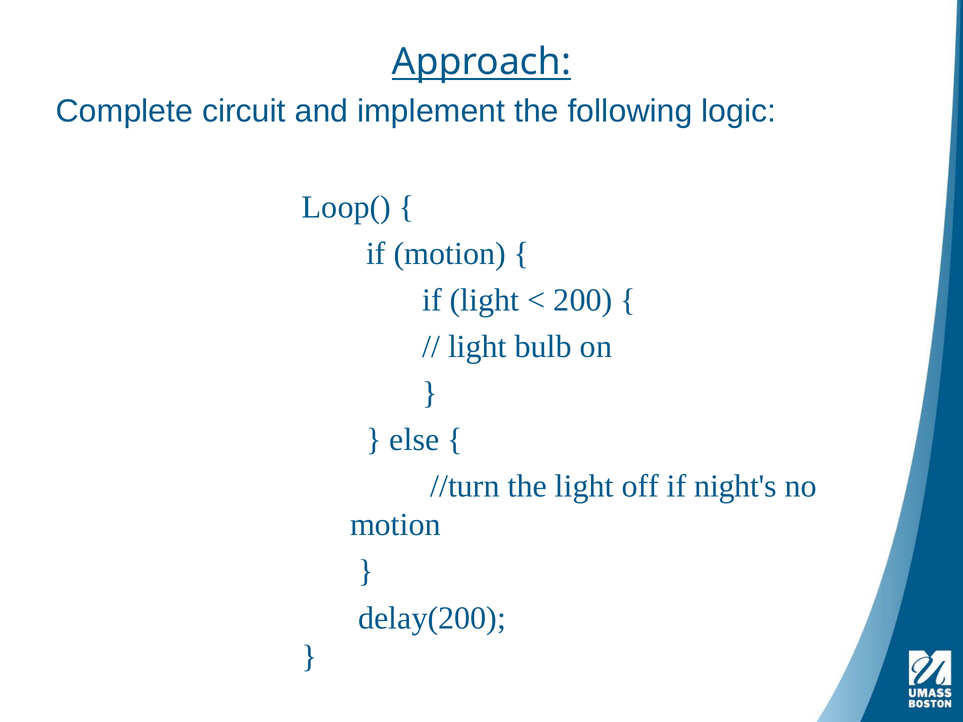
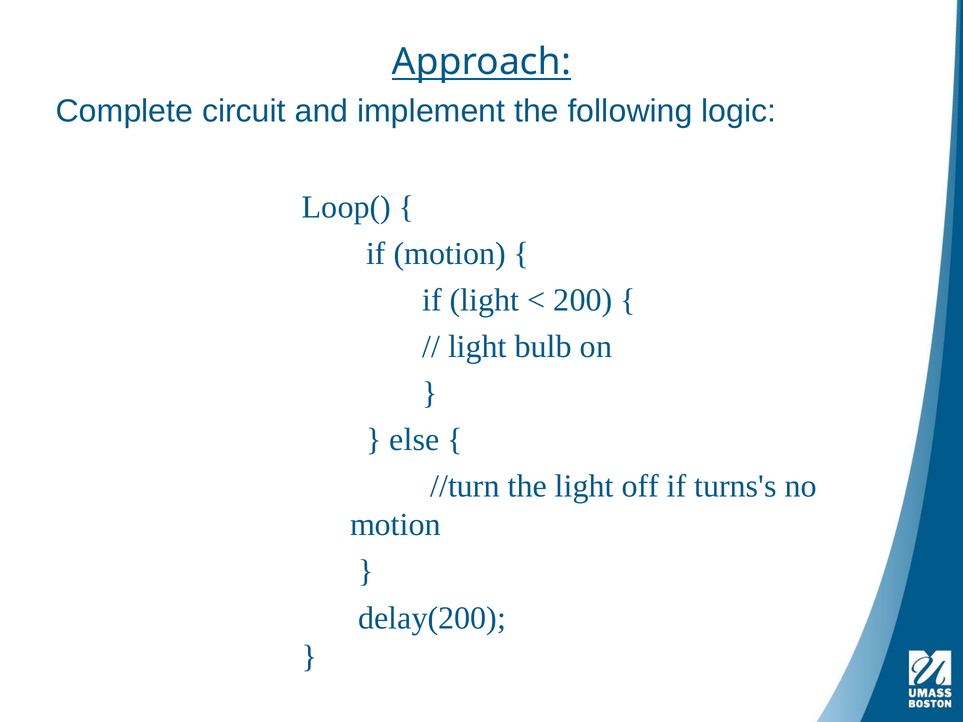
night's: night's -> turns's
